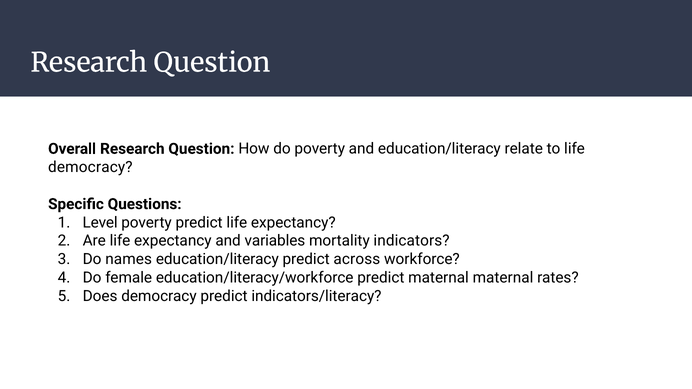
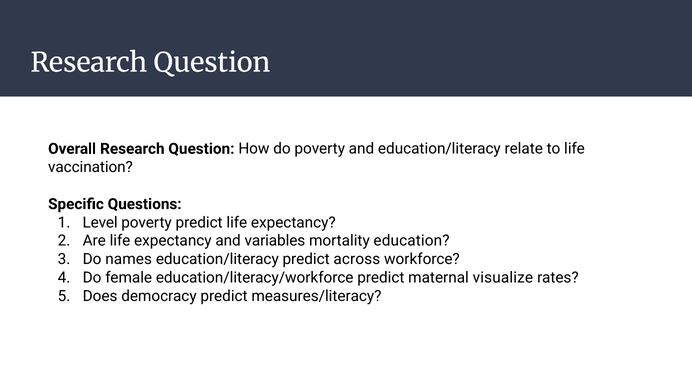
democracy at (90, 167): democracy -> vaccination
indicators: indicators -> education
maternal maternal: maternal -> visualize
indicators/literacy: indicators/literacy -> measures/literacy
